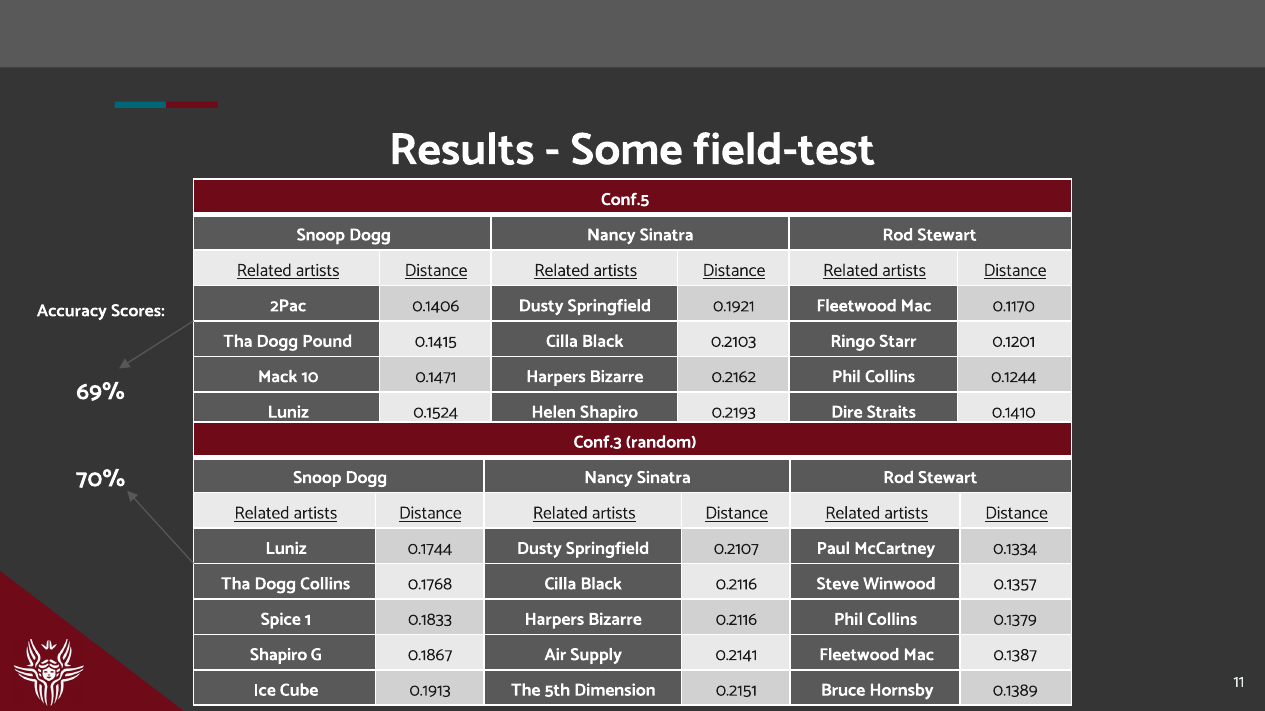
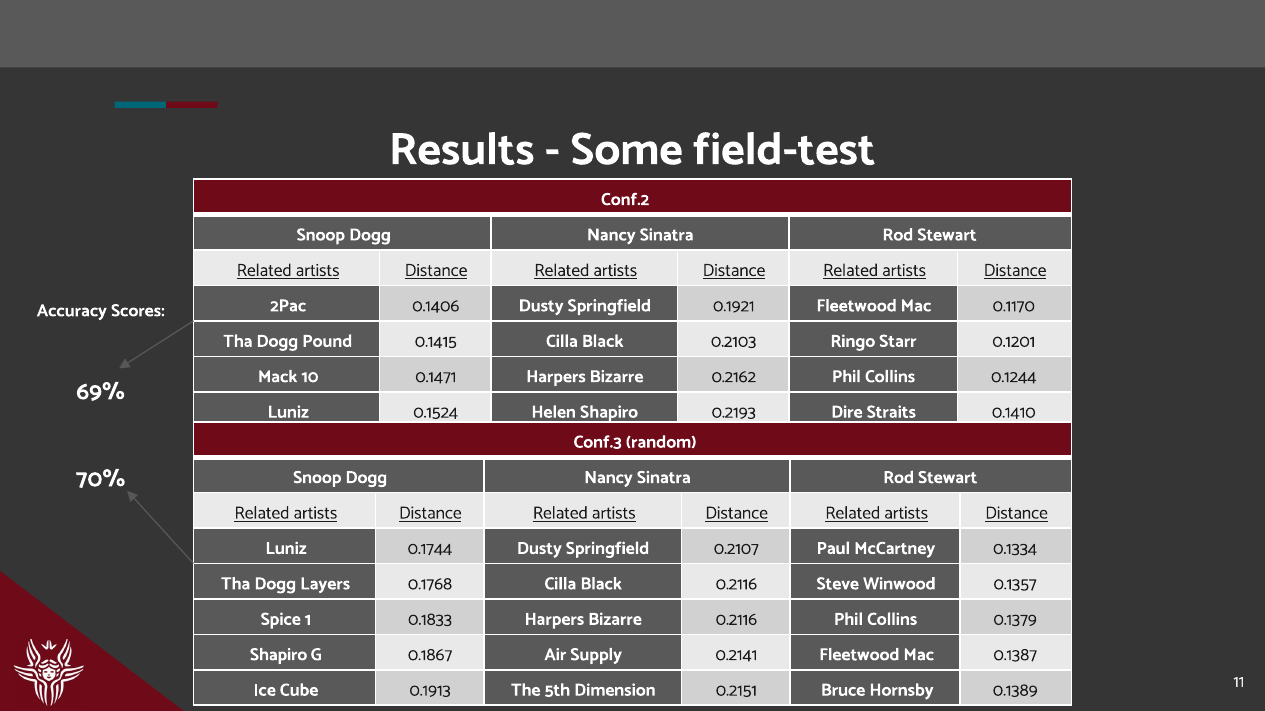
Conf.5: Conf.5 -> Conf.2
Dogg Collins: Collins -> Layers
